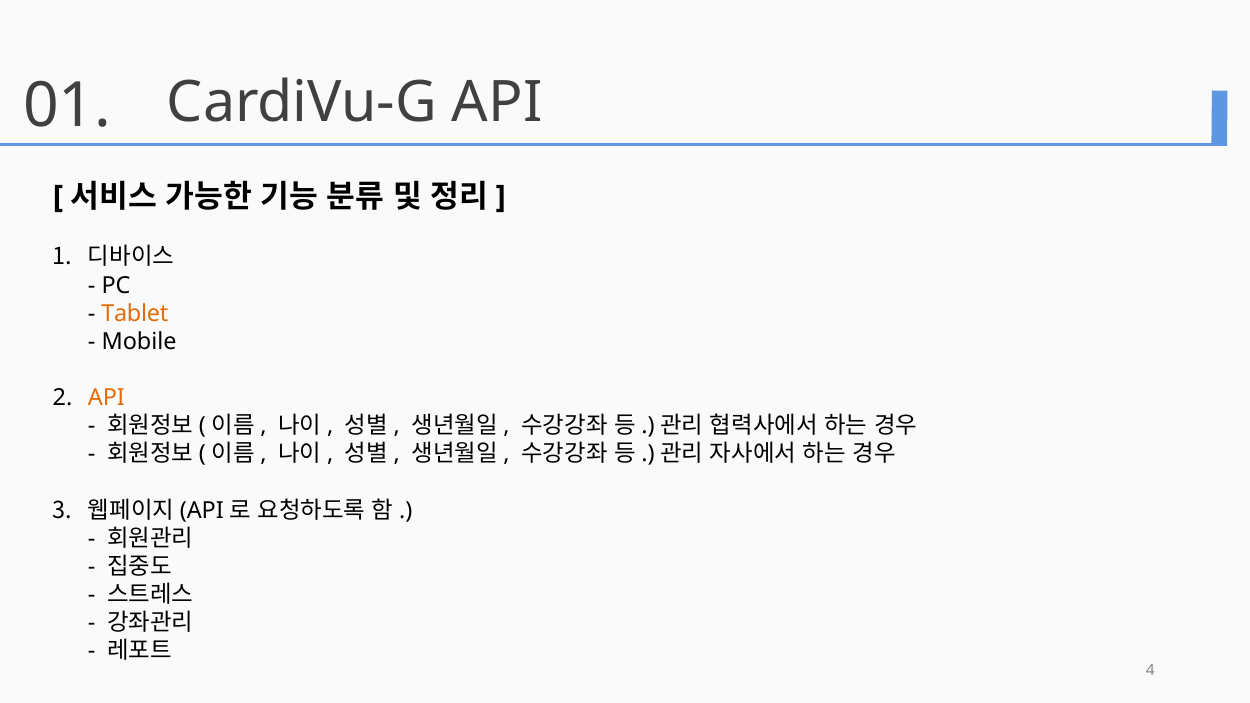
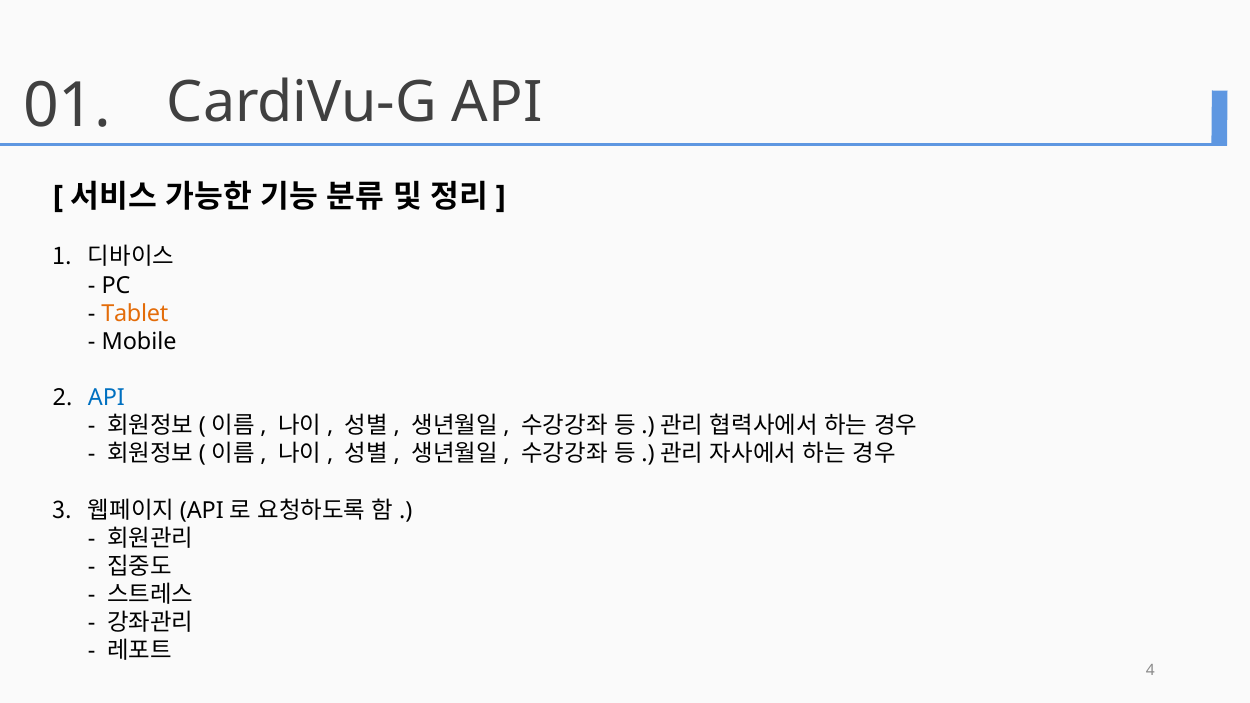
API at (106, 398) colour: orange -> blue
